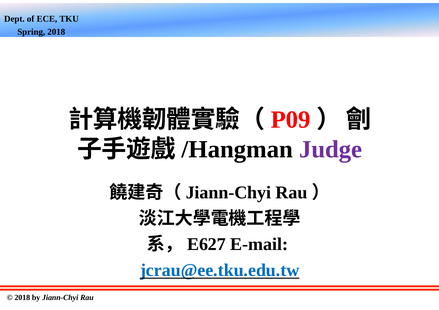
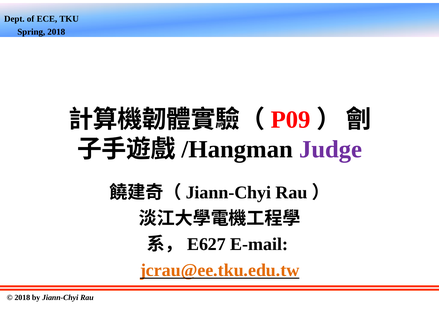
jcrau@ee.tku.edu.tw colour: blue -> orange
